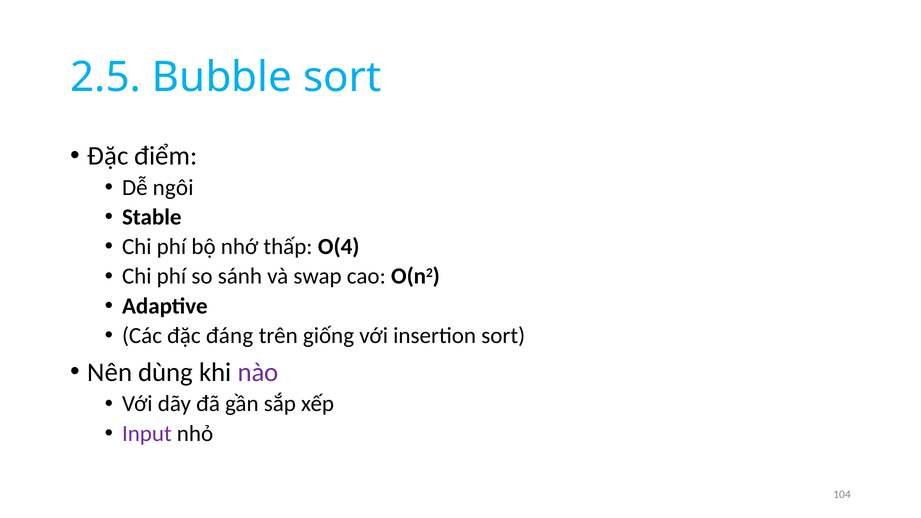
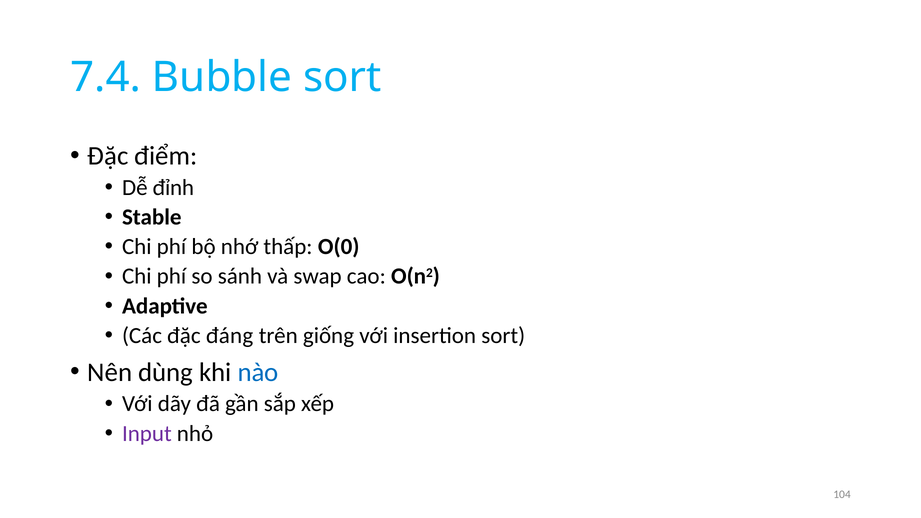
2.5: 2.5 -> 7.4
ngôi: ngôi -> đỉnh
O(4: O(4 -> O(0
nào colour: purple -> blue
